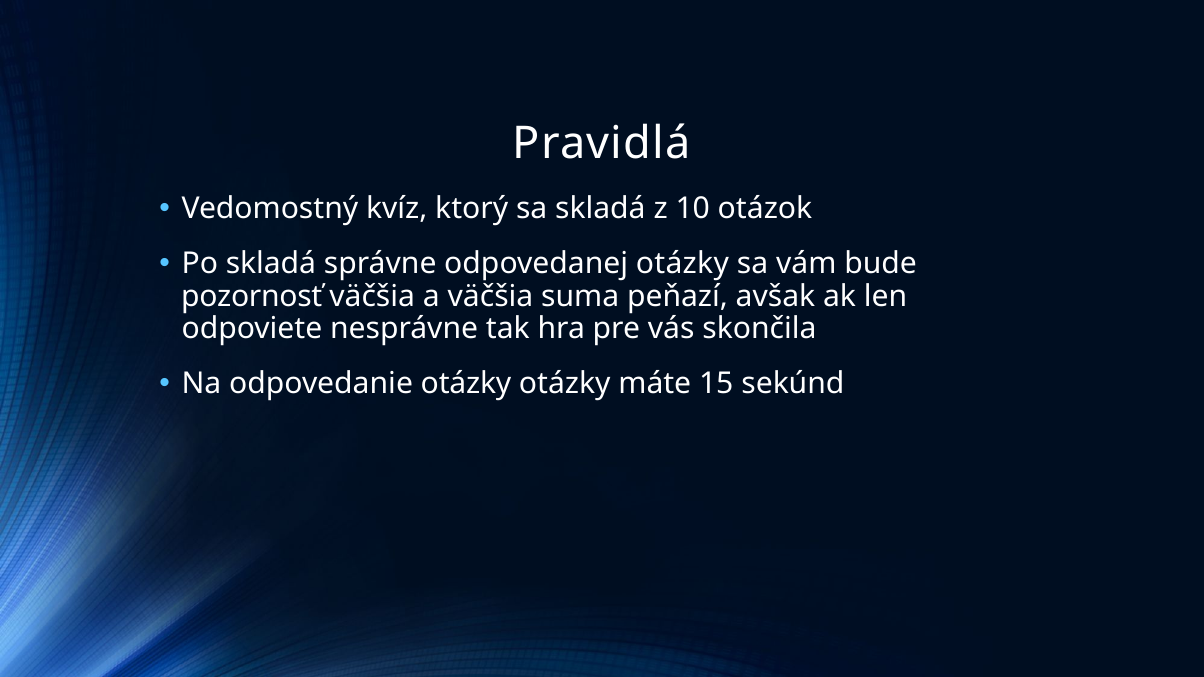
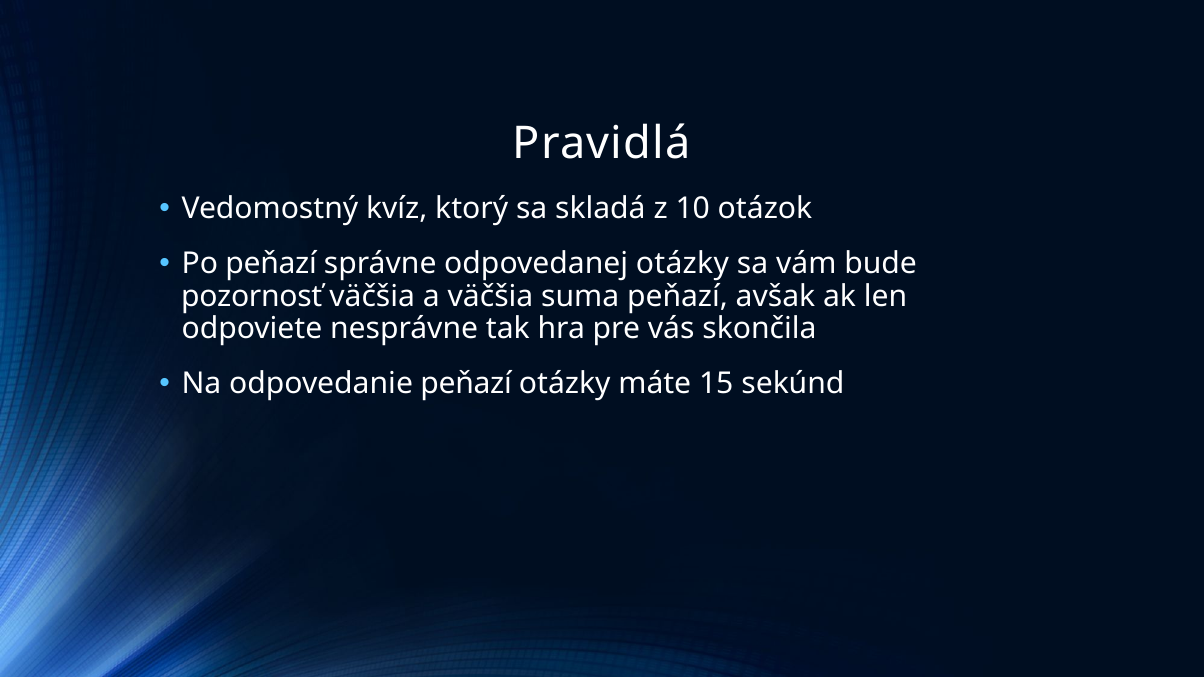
Po skladá: skladá -> peňazí
odpovedanie otázky: otázky -> peňazí
